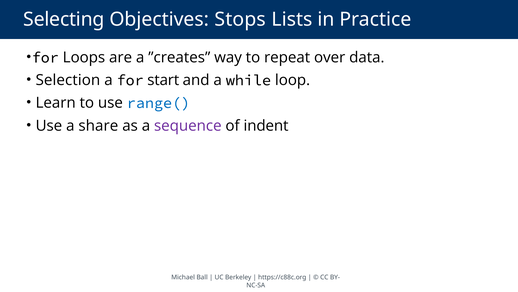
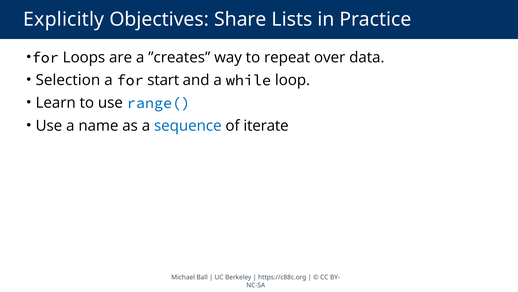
Selecting: Selecting -> Explicitly
Stops: Stops -> Share
share: share -> name
sequence colour: purple -> blue
indent: indent -> iterate
